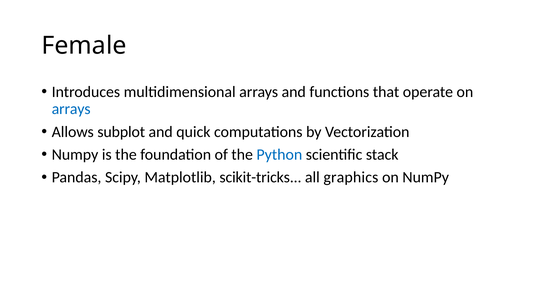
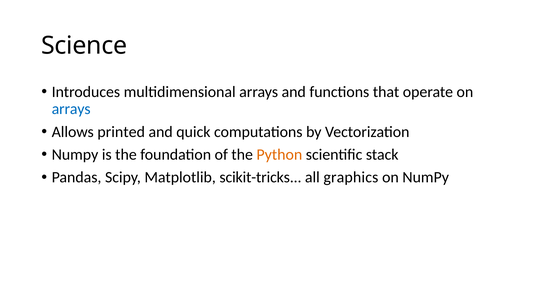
Female: Female -> Science
subplot: subplot -> printed
Python colour: blue -> orange
